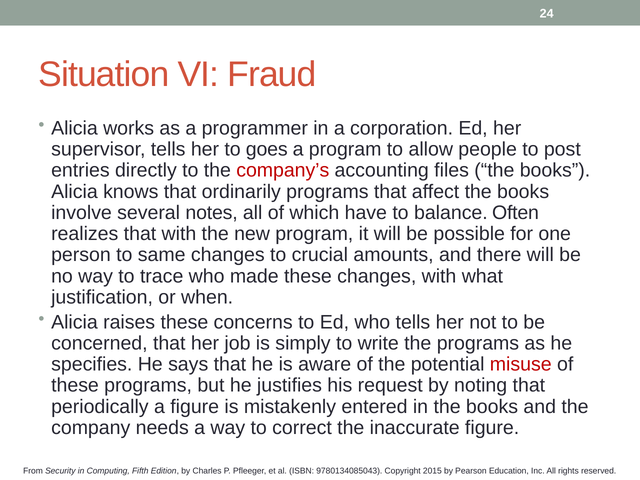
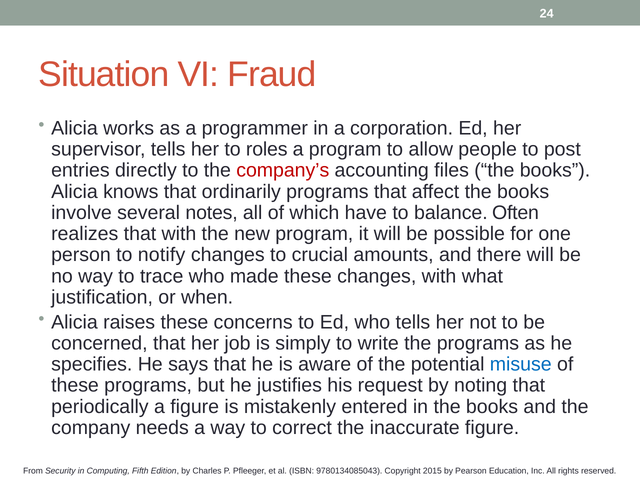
goes: goes -> roles
same: same -> notify
misuse colour: red -> blue
